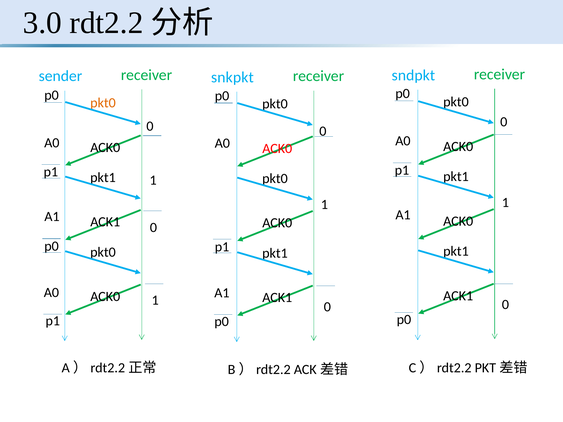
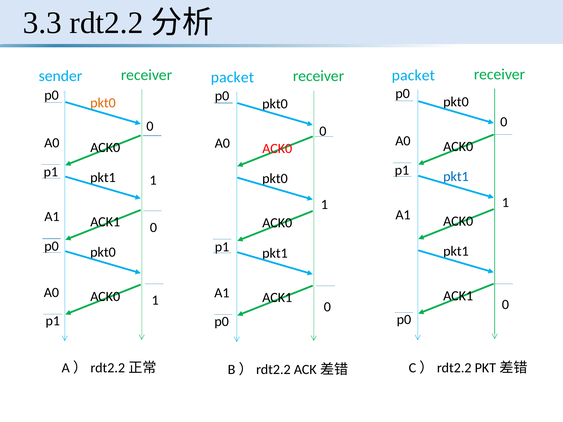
3.0: 3.0 -> 3.3
sndpkt at (413, 75): sndpkt -> packet
snkpkt at (232, 77): snkpkt -> packet
pkt1 at (456, 177) colour: black -> blue
